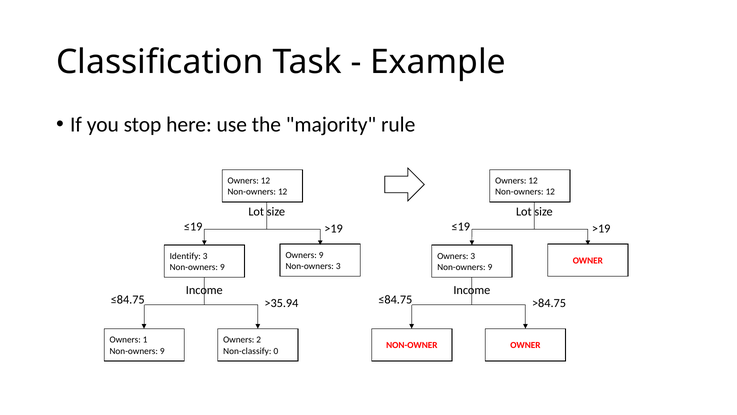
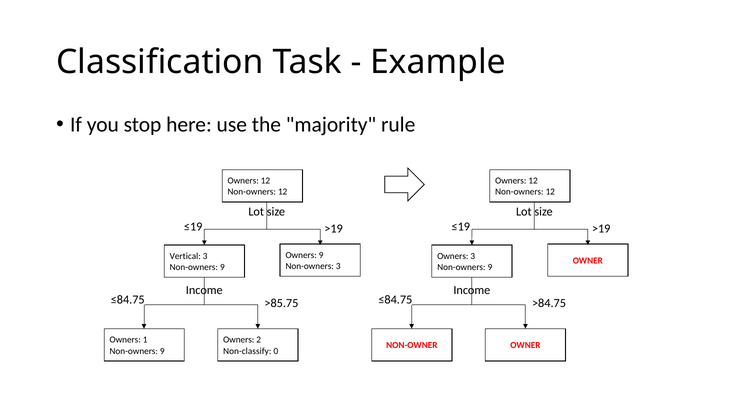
Identify: Identify -> Vertical
>35.94: >35.94 -> >85.75
